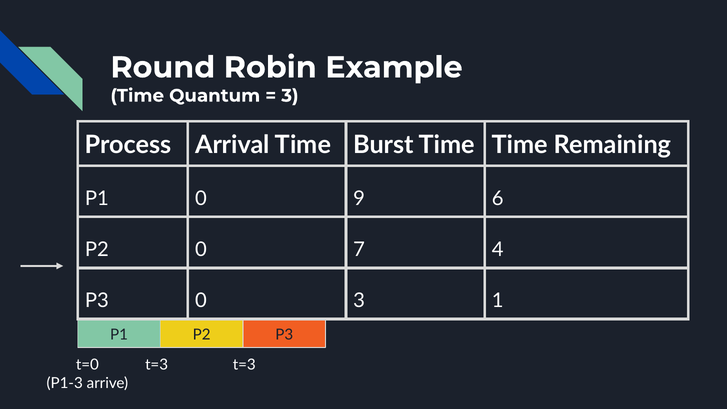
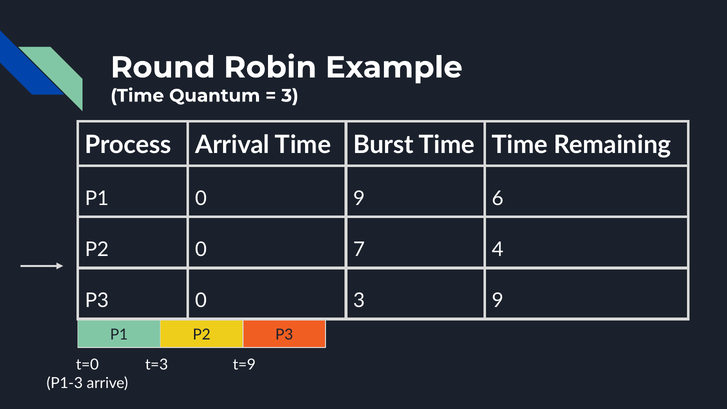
3 1: 1 -> 9
t=3 at (244, 365): t=3 -> t=9
